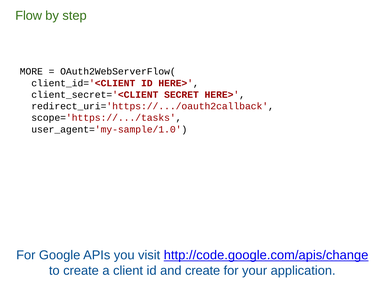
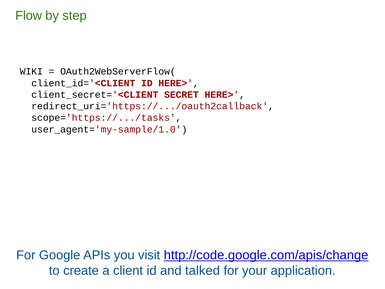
MORE: MORE -> WIKI
and create: create -> talked
